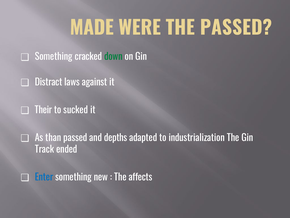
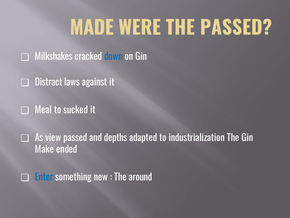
Something at (54, 57): Something -> Milkshakes
down colour: green -> blue
Their: Their -> Meal
than: than -> view
Track: Track -> Make
affects: affects -> around
